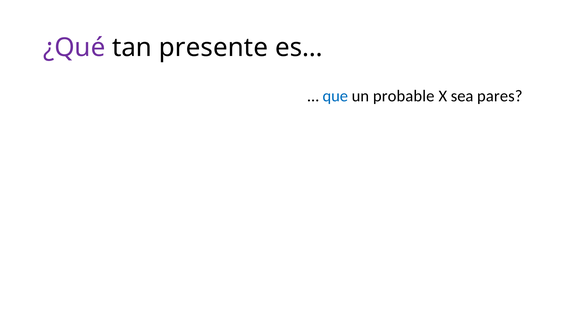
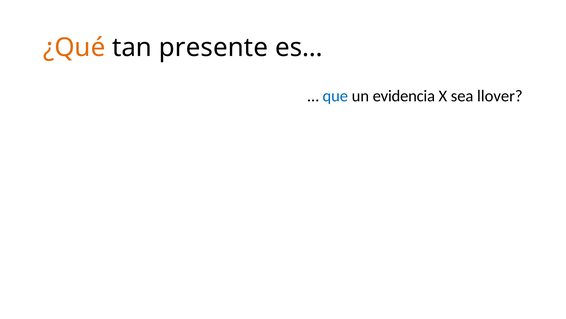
¿Qué colour: purple -> orange
probable: probable -> evidencia
pares: pares -> llover
